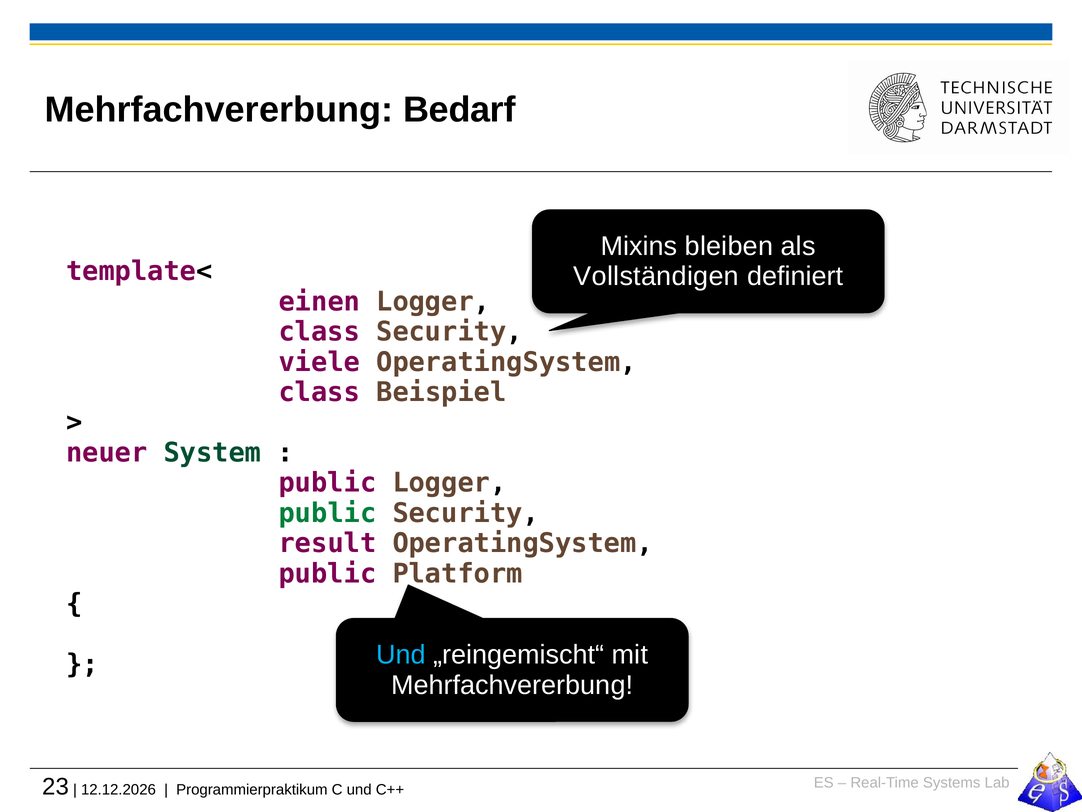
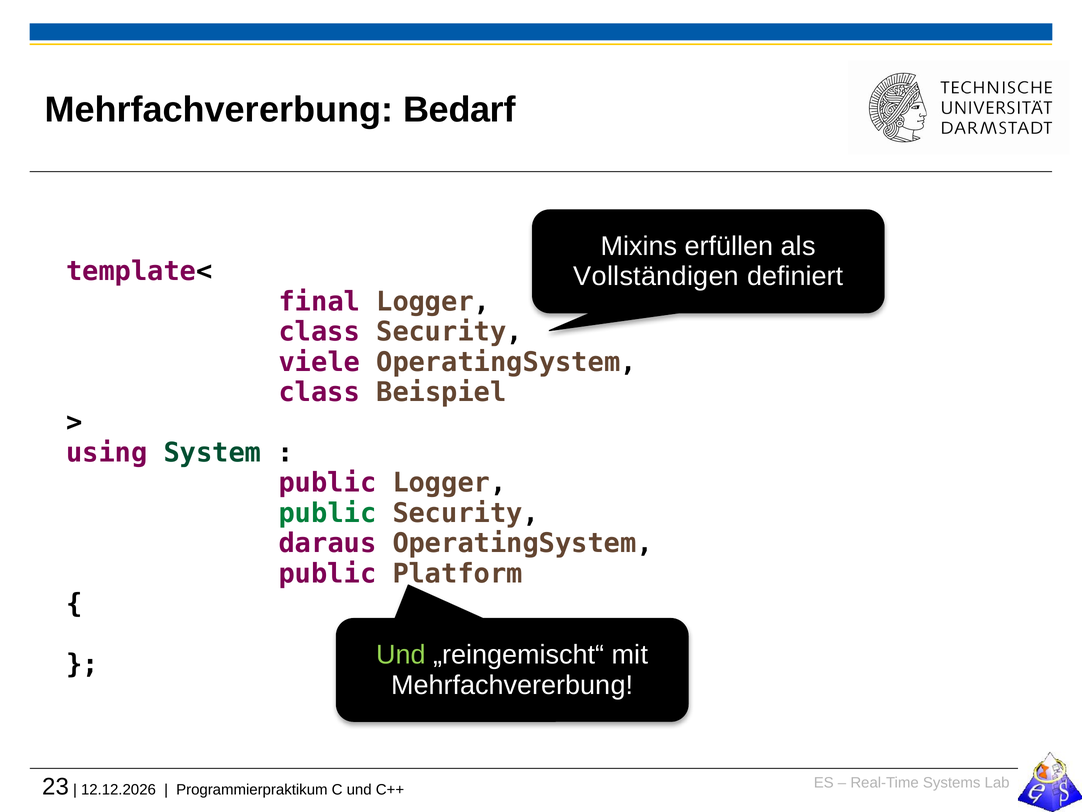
bleiben: bleiben -> erfüllen
einen: einen -> final
neuer: neuer -> using
result: result -> daraus
Und at (401, 655) colour: light blue -> light green
